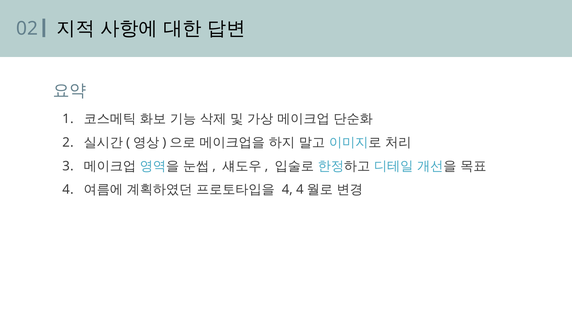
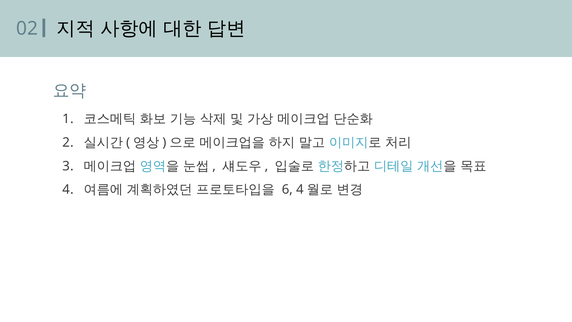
4 at (287, 190): 4 -> 6
